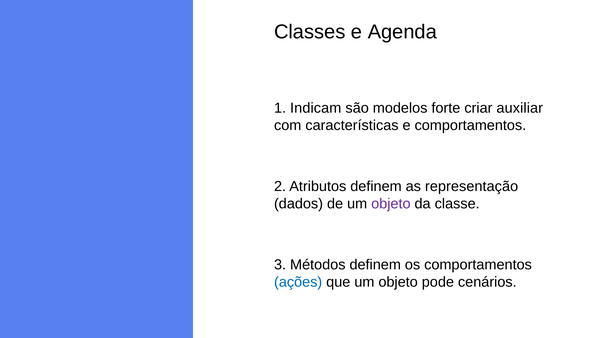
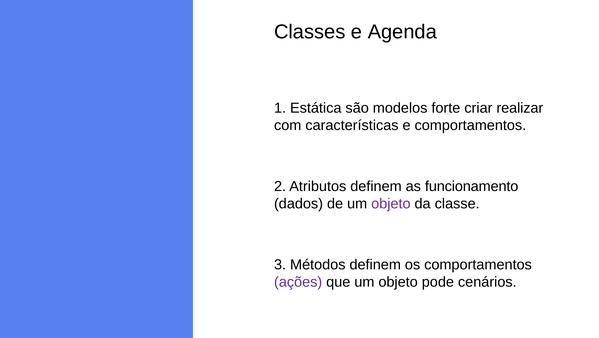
Indicam: Indicam -> Estática
auxiliar: auxiliar -> realizar
representação: representação -> funcionamento
ações colour: blue -> purple
